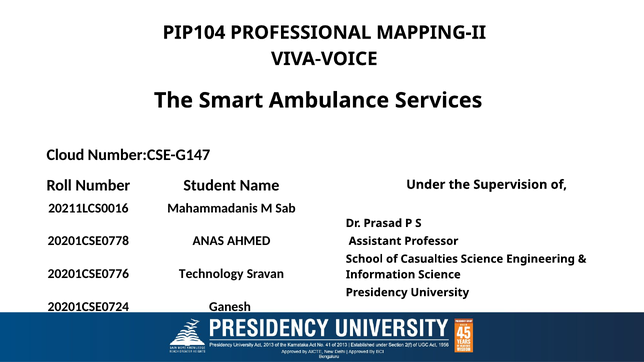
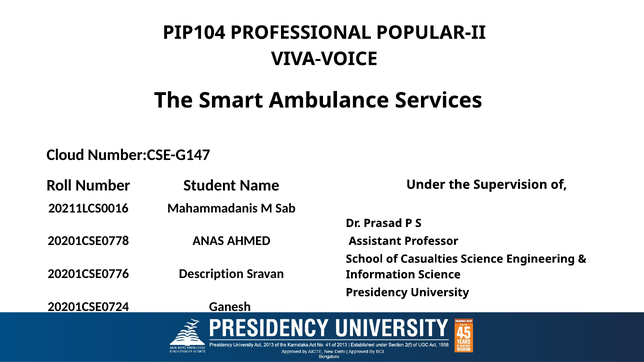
MAPPING-II: MAPPING-II -> POPULAR-II
Technology: Technology -> Description
